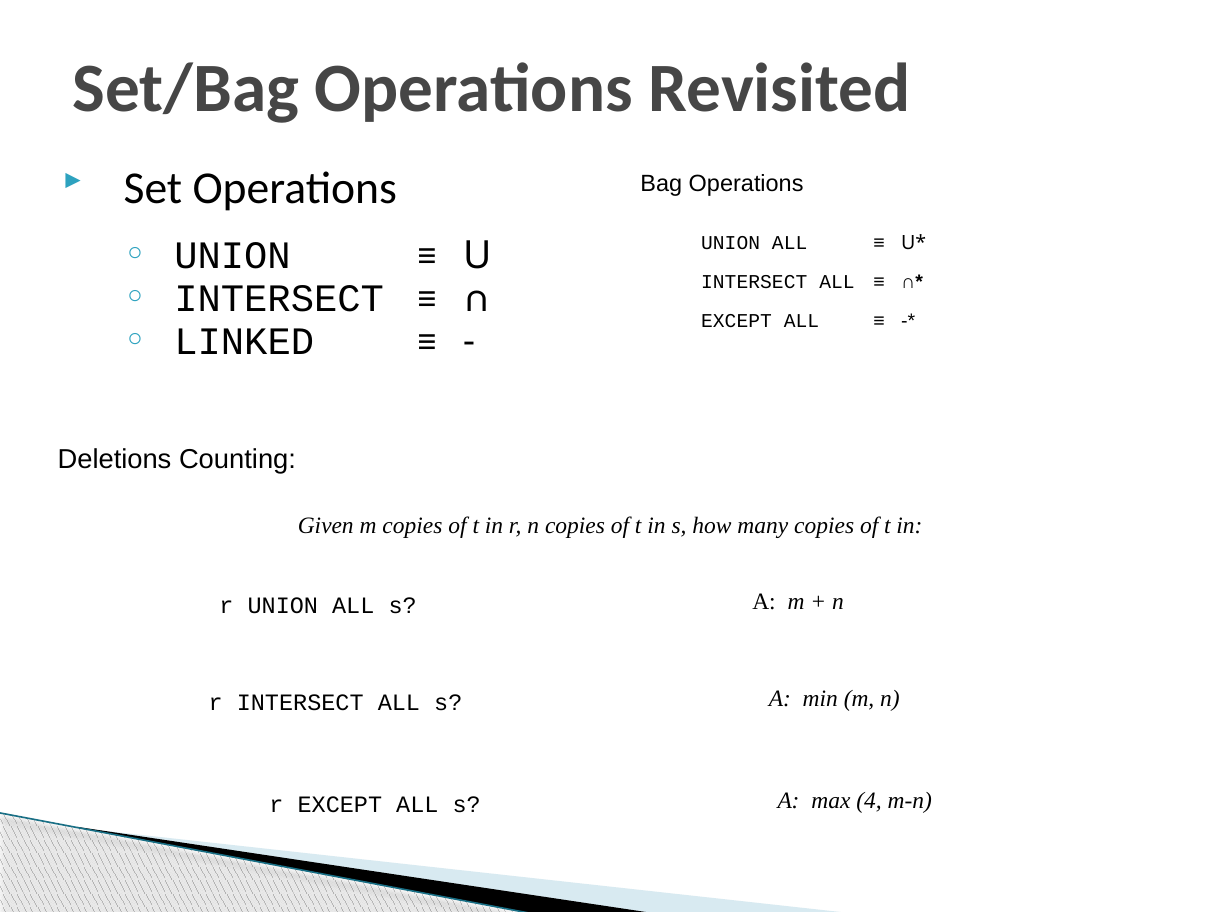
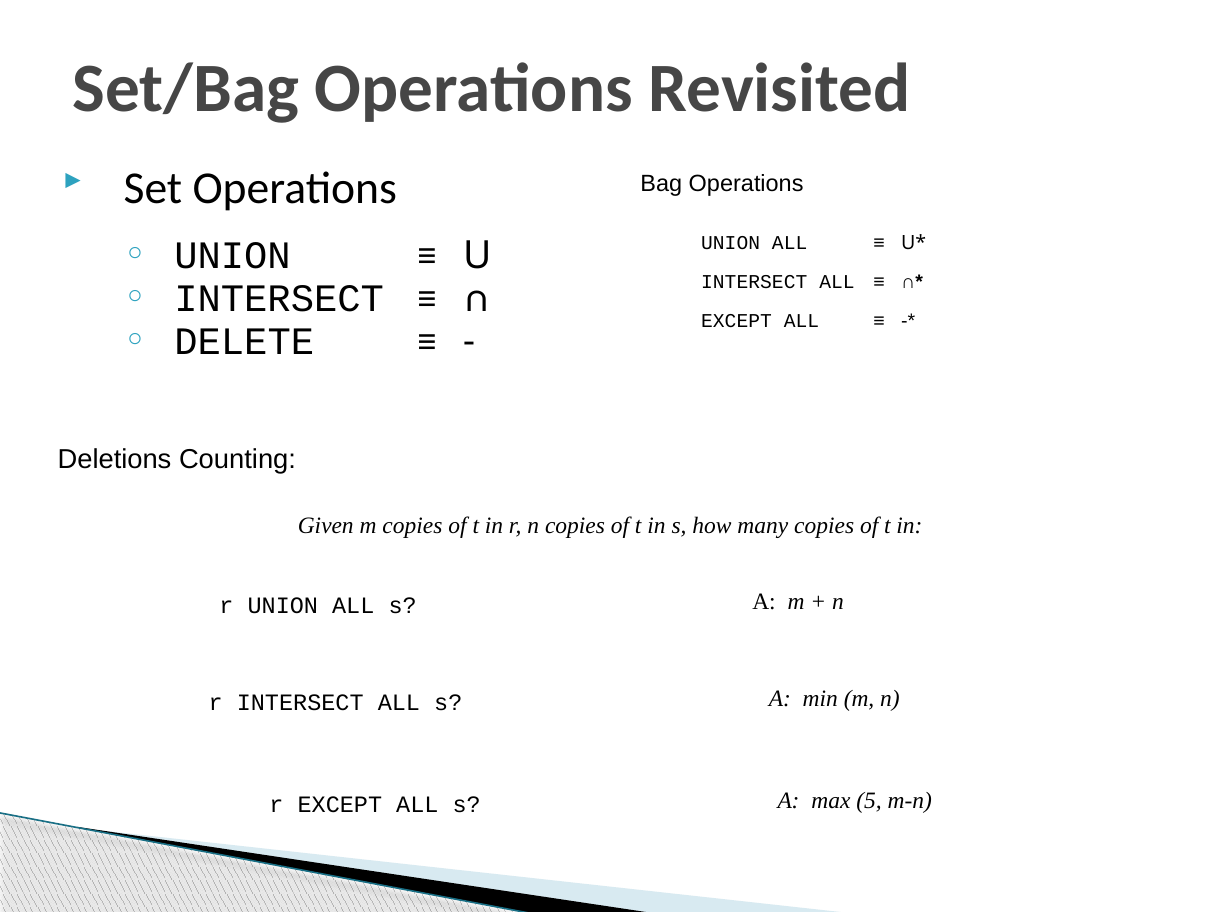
LINKED: LINKED -> DELETE
4: 4 -> 5
